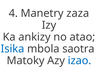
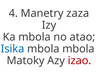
Ka ankizy: ankizy -> mbola
mbola saotra: saotra -> mbola
izao colour: blue -> red
